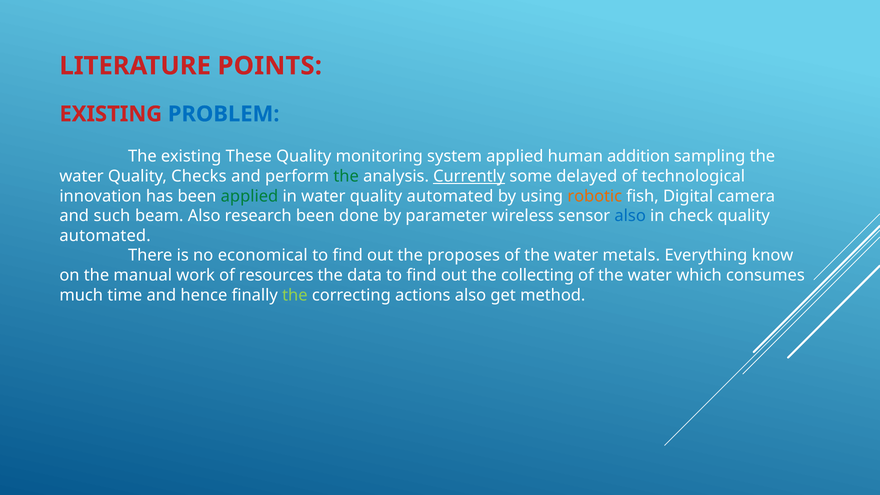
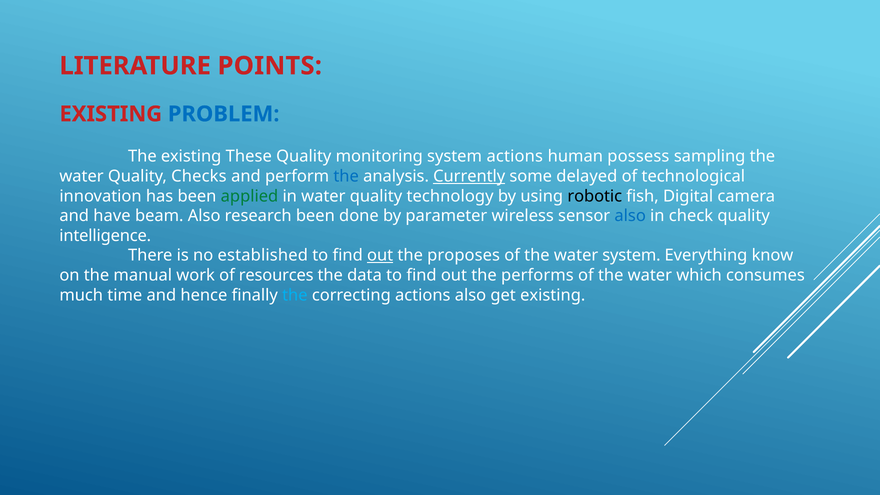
system applied: applied -> actions
addition: addition -> possess
the at (346, 176) colour: green -> blue
water quality automated: automated -> technology
robotic colour: orange -> black
such: such -> have
automated at (105, 236): automated -> intelligence
economical: economical -> established
out at (380, 256) underline: none -> present
water metals: metals -> system
collecting: collecting -> performs
the at (295, 295) colour: light green -> light blue
get method: method -> existing
